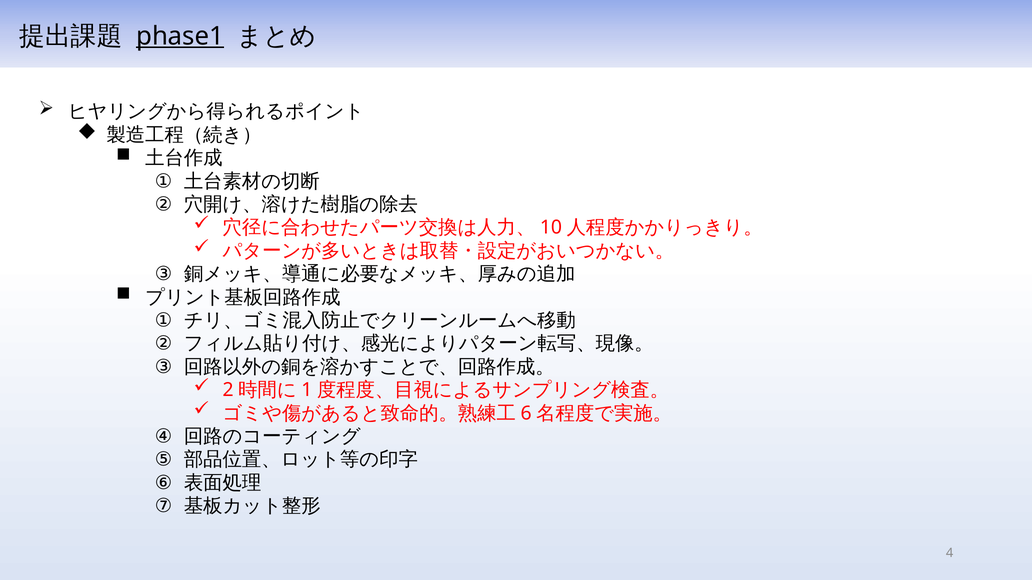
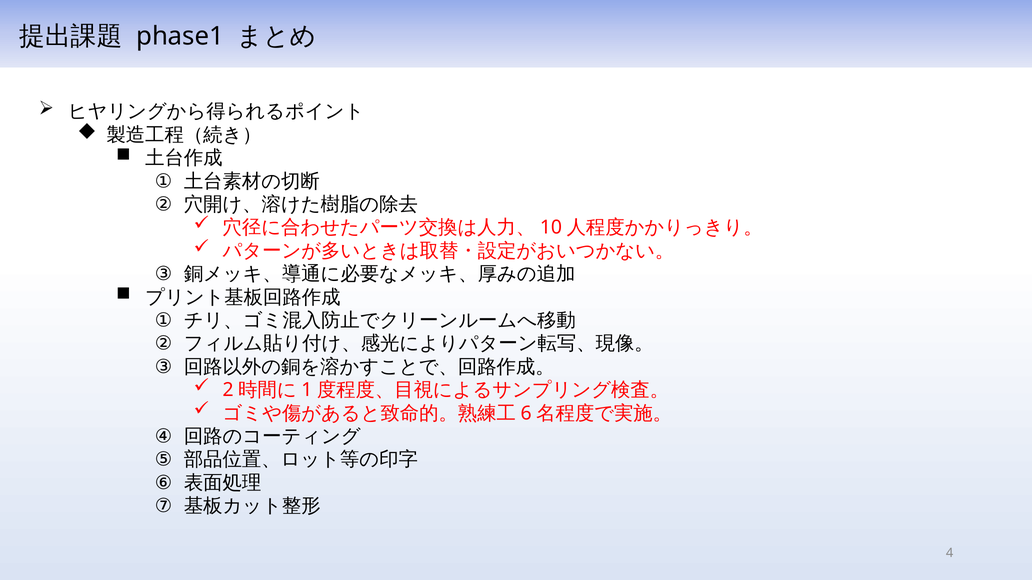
phase1 underline: present -> none
